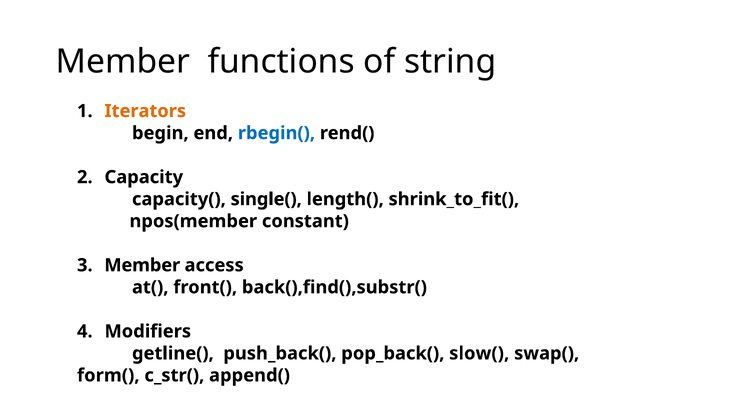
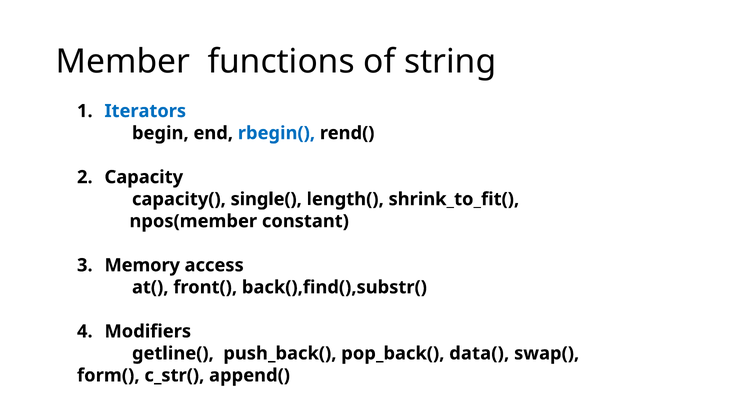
Iterators colour: orange -> blue
Member at (142, 265): Member -> Memory
slow(: slow( -> data(
